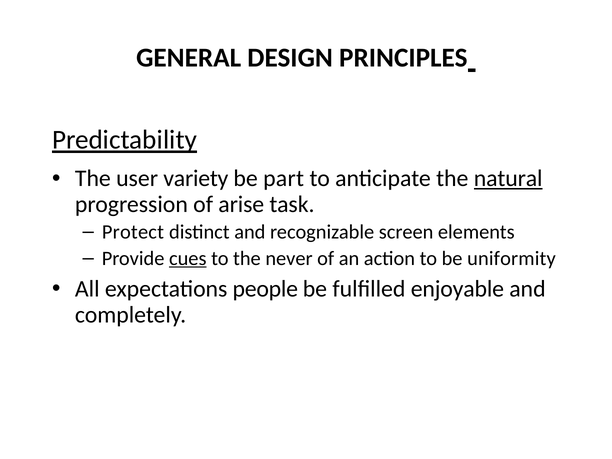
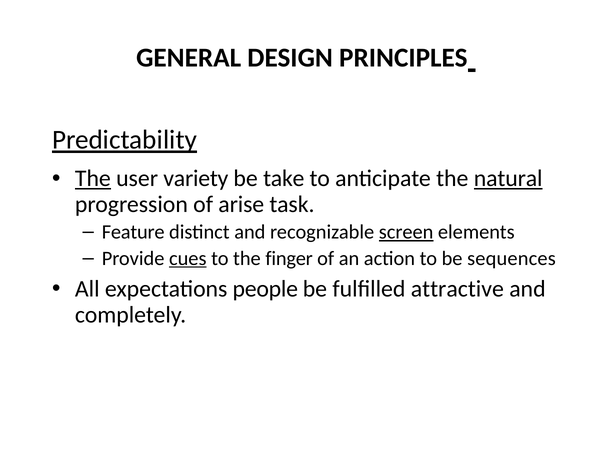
The at (93, 179) underline: none -> present
part: part -> take
Protect: Protect -> Feature
screen underline: none -> present
never: never -> finger
uniformity: uniformity -> sequences
enjoyable: enjoyable -> attractive
